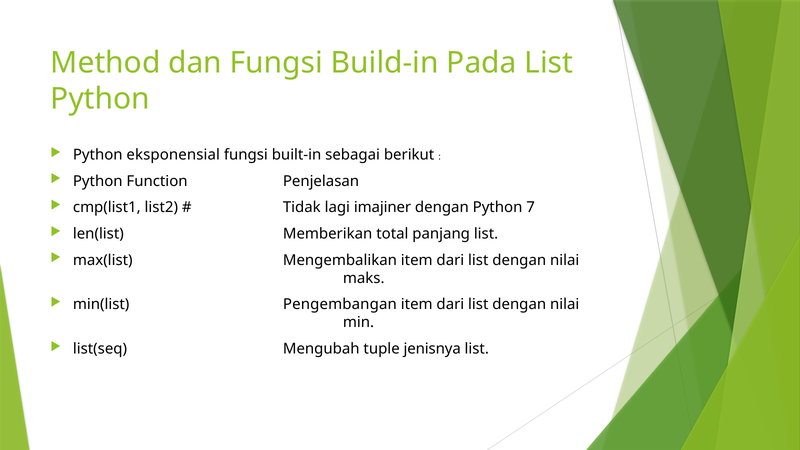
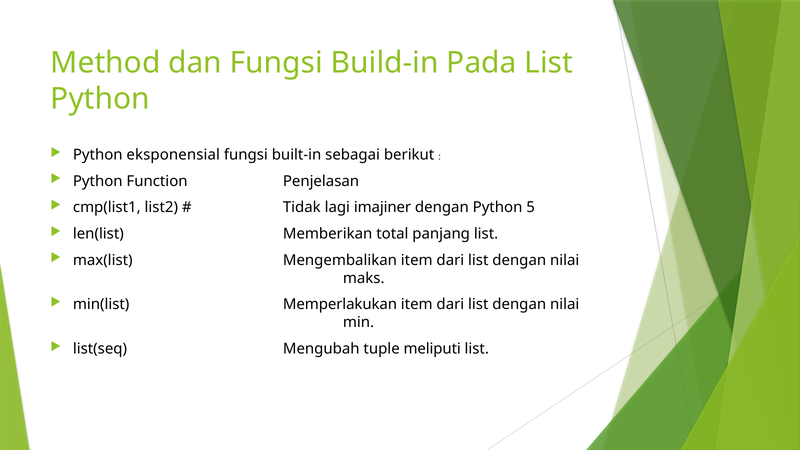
7: 7 -> 5
Pengembangan: Pengembangan -> Memperlakukan
jenisnya: jenisnya -> meliputi
